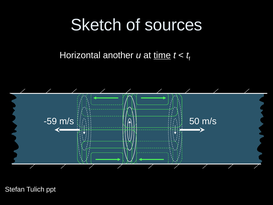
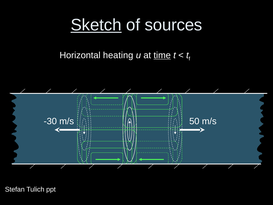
Sketch underline: none -> present
another: another -> heating
-59: -59 -> -30
